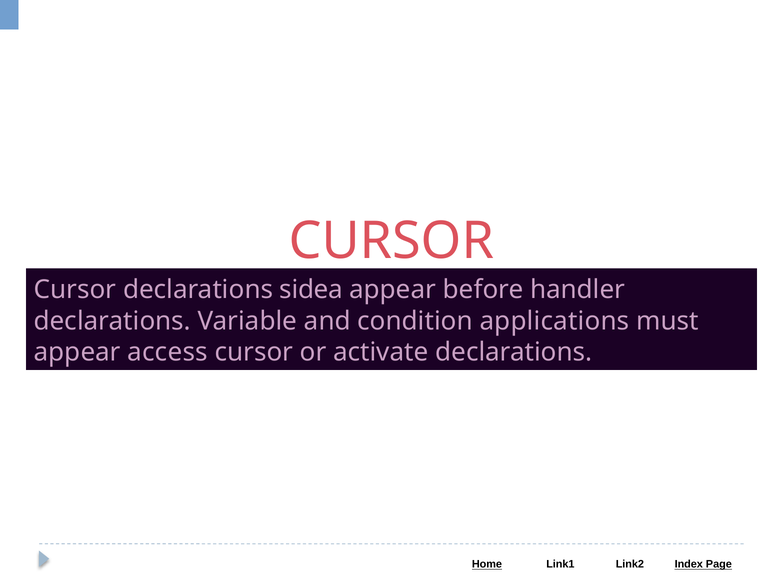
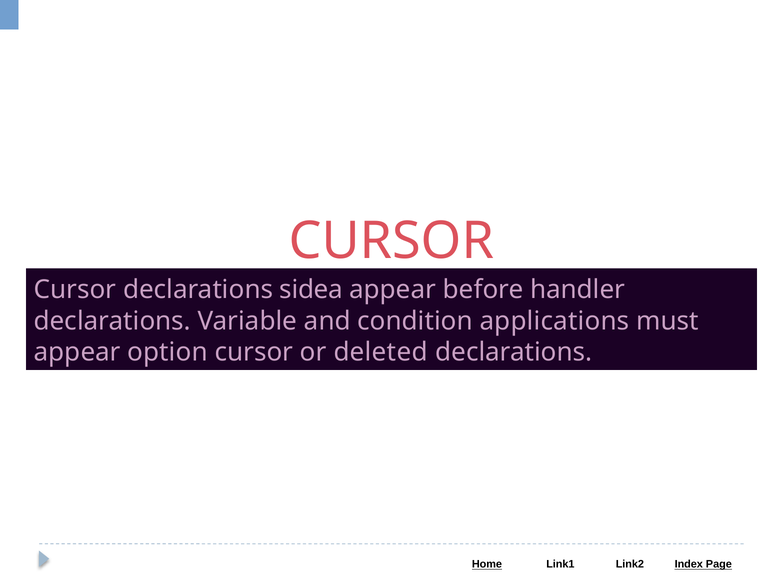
access: access -> option
activate: activate -> deleted
